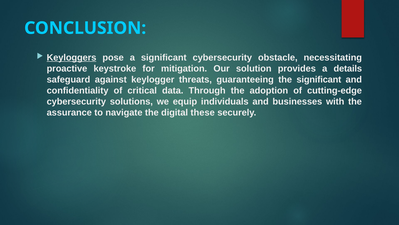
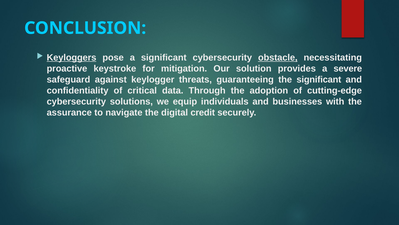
obstacle underline: none -> present
details: details -> severe
these: these -> credit
